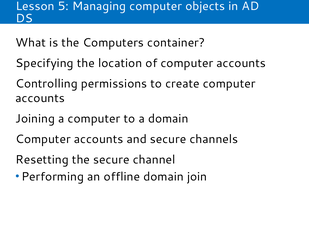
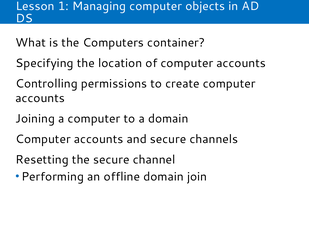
5: 5 -> 1
